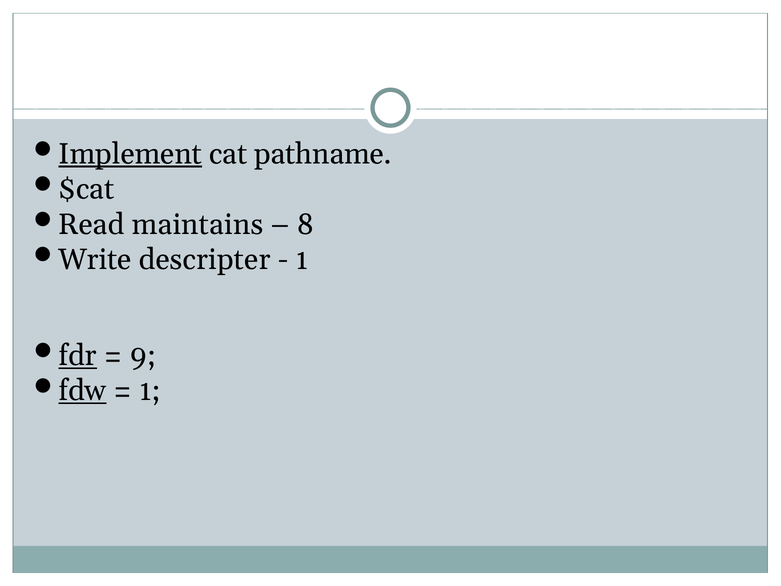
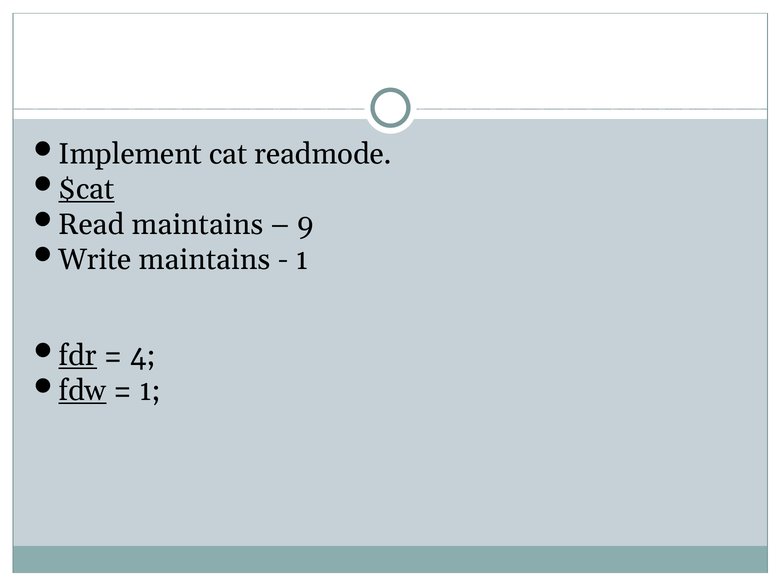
Implement underline: present -> none
pathname: pathname -> readmode
$cat underline: none -> present
8: 8 -> 9
Write descripter: descripter -> maintains
9: 9 -> 4
